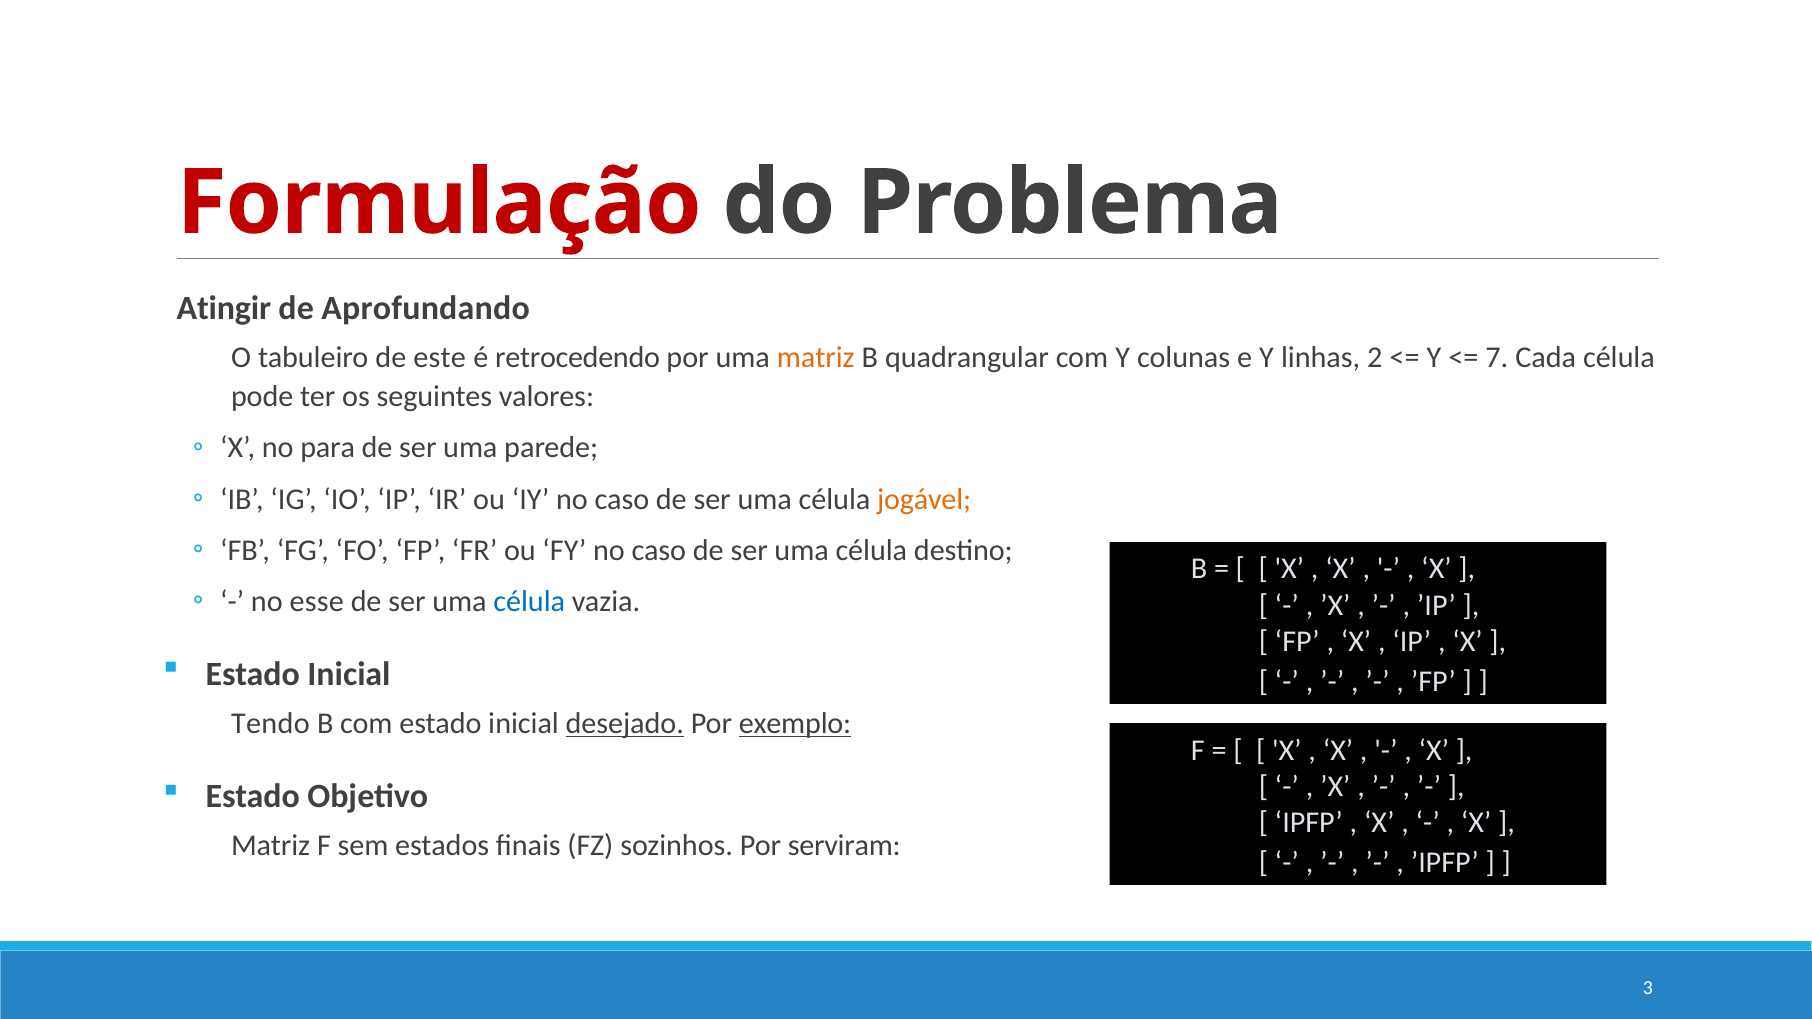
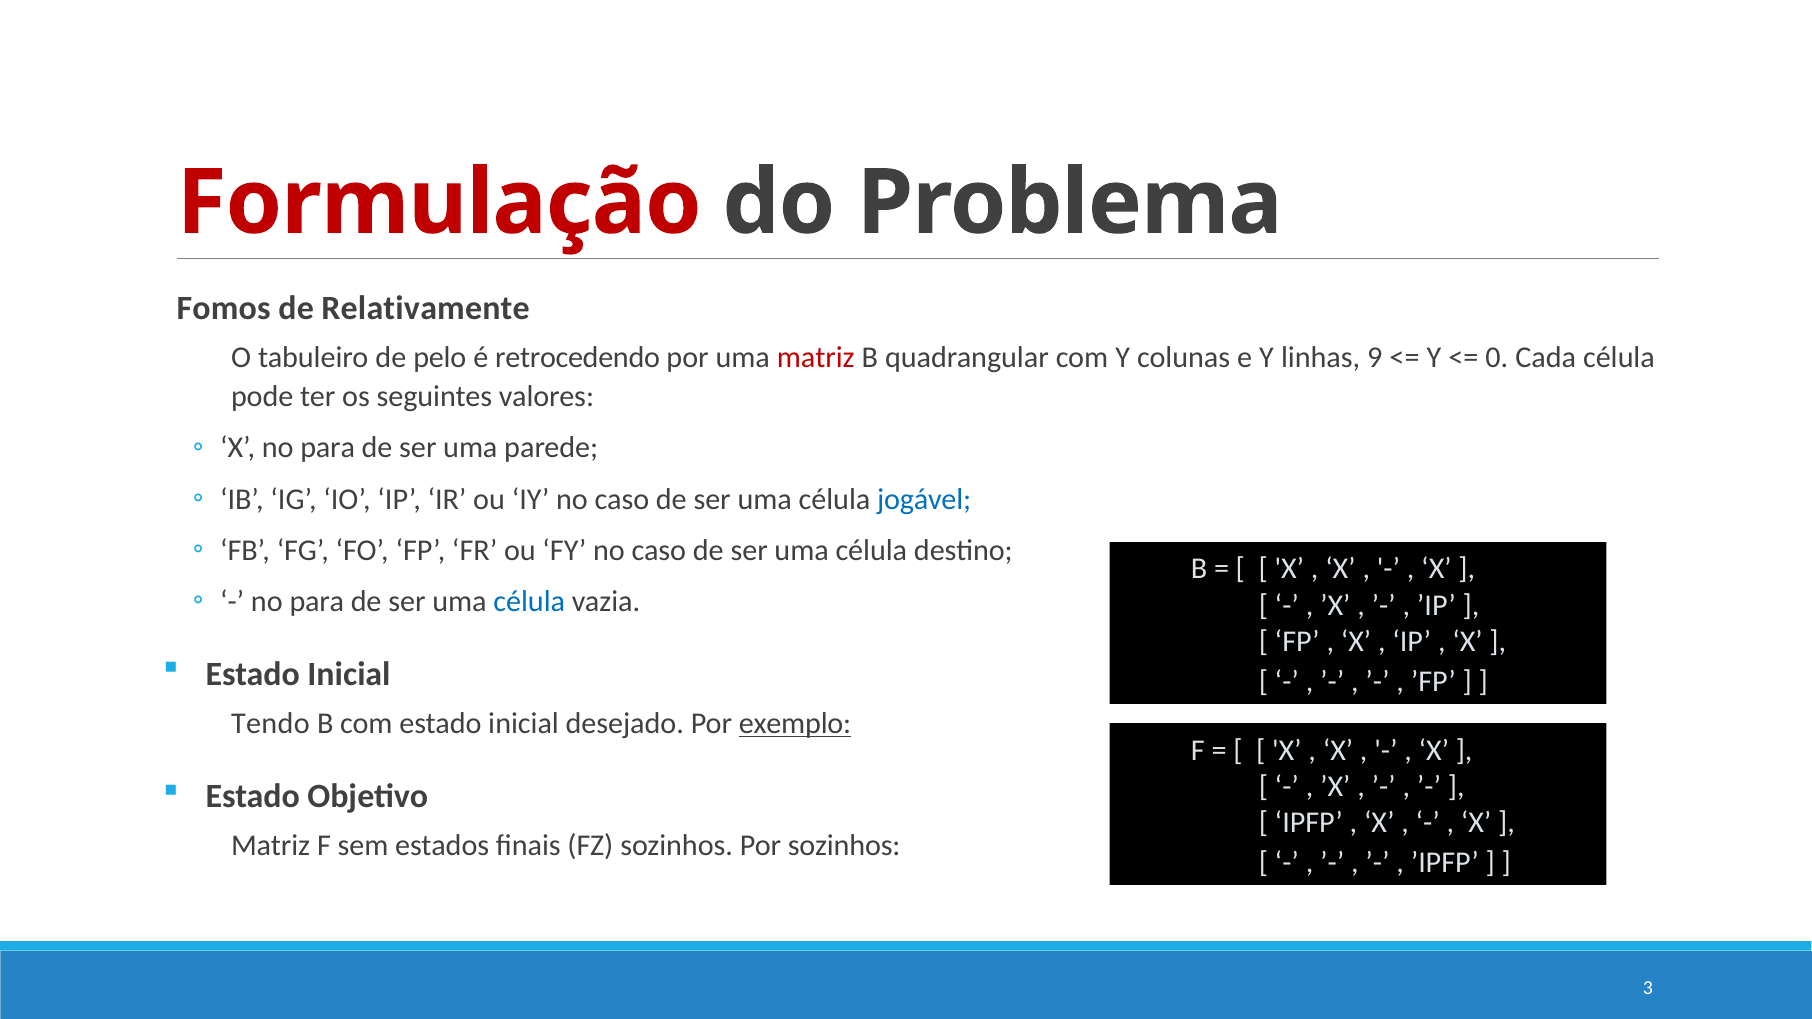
Atingir: Atingir -> Fomos
Aprofundando: Aprofundando -> Relativamente
este: este -> pelo
matriz at (816, 357) colour: orange -> red
2: 2 -> 9
7: 7 -> 0
jogável colour: orange -> blue
esse at (317, 601): esse -> para
desejado underline: present -> none
Por serviram: serviram -> sozinhos
